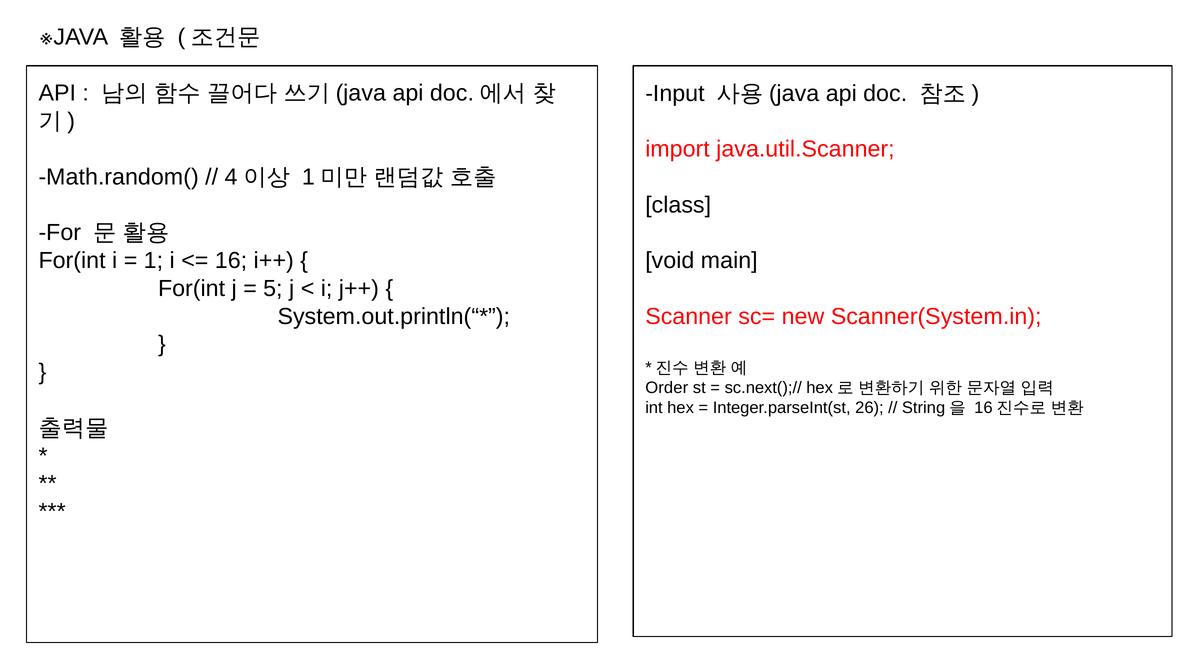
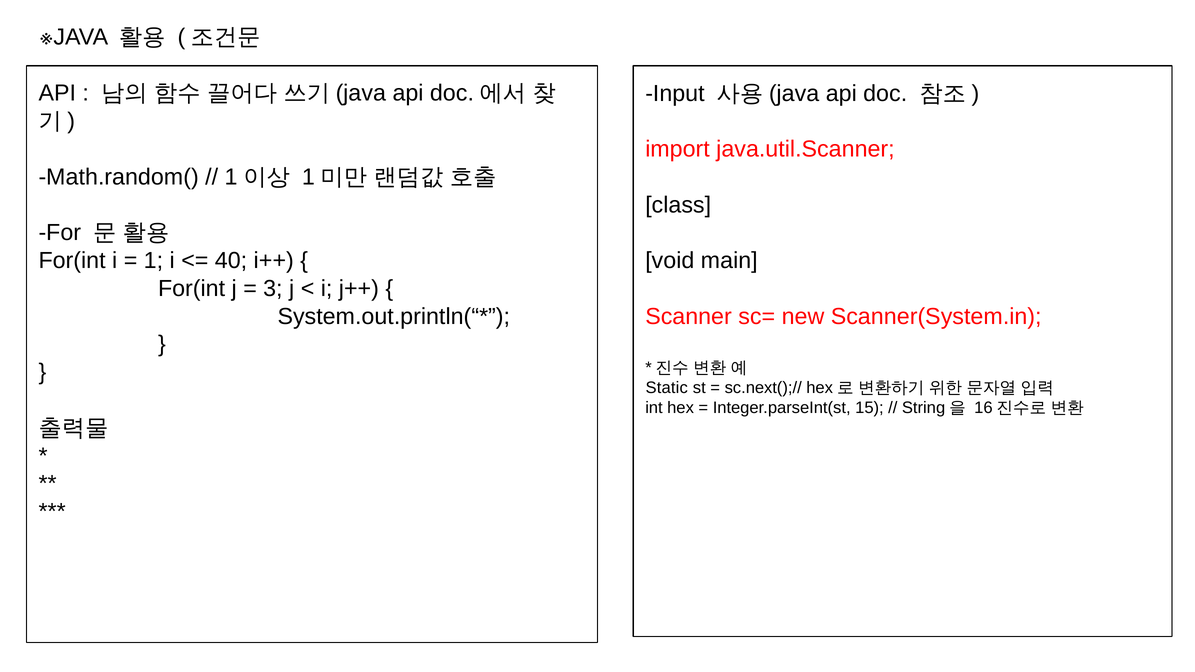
4 at (231, 177): 4 -> 1
16 at (231, 261): 16 -> 40
5: 5 -> 3
Order: Order -> Static
26: 26 -> 15
